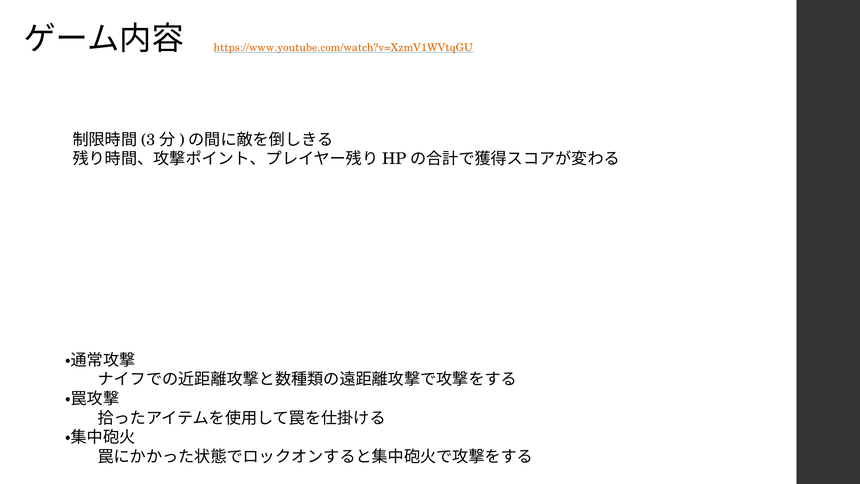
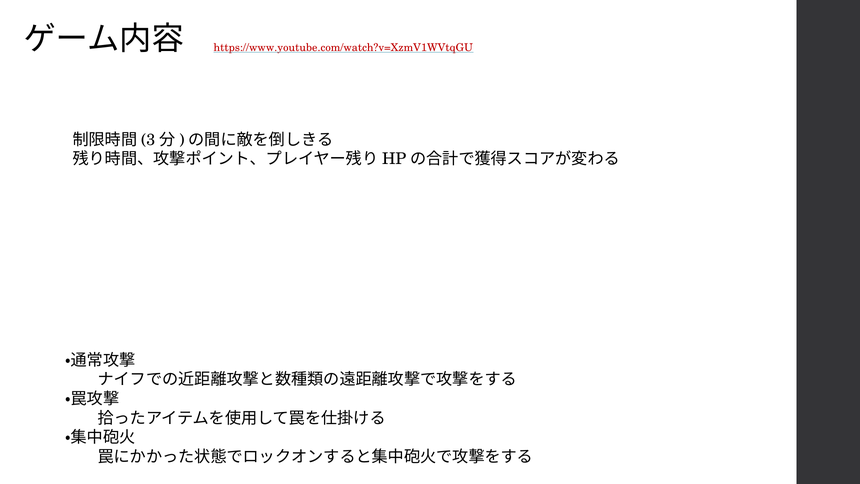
https://www.youtube.com/watch?v=XzmV1WVtqGU colour: orange -> red
